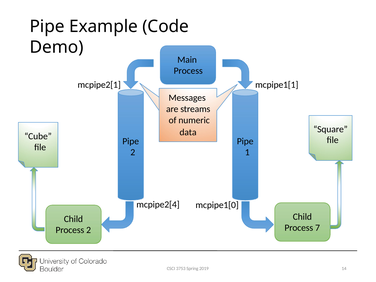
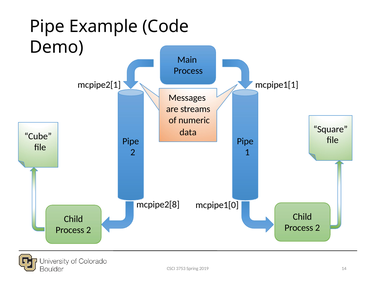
mcpipe2[4: mcpipe2[4 -> mcpipe2[8
7 at (318, 228): 7 -> 2
